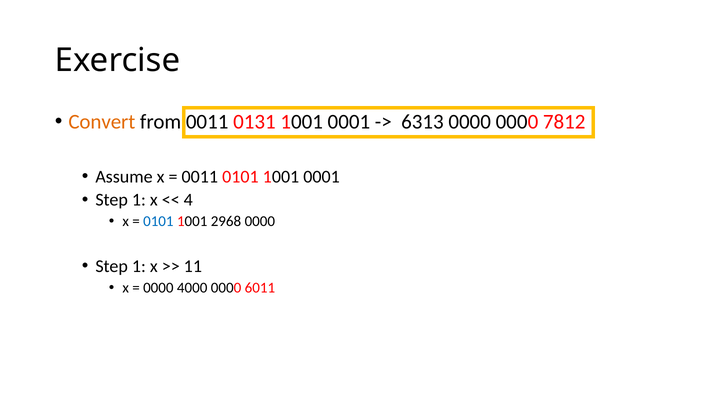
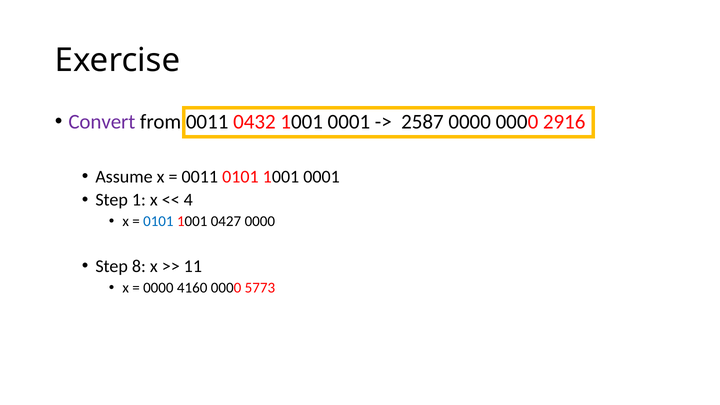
Convert colour: orange -> purple
0131: 0131 -> 0432
6313: 6313 -> 2587
7812: 7812 -> 2916
2968: 2968 -> 0427
1 at (139, 266): 1 -> 8
4000: 4000 -> 4160
6011: 6011 -> 5773
